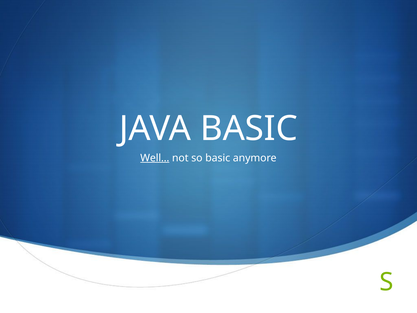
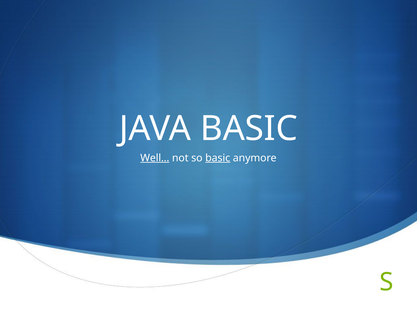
basic at (218, 158) underline: none -> present
